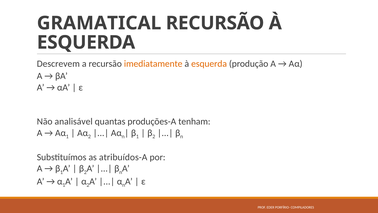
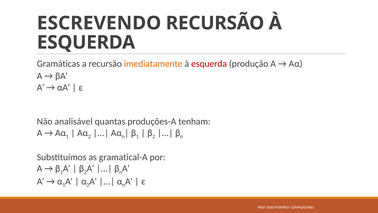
GRAMATICAL: GRAMATICAL -> ESCREVENDO
Descrevem: Descrevem -> Gramáticas
esquerda at (209, 64) colour: orange -> red
atribuídos-A: atribuídos-A -> gramatical-A
